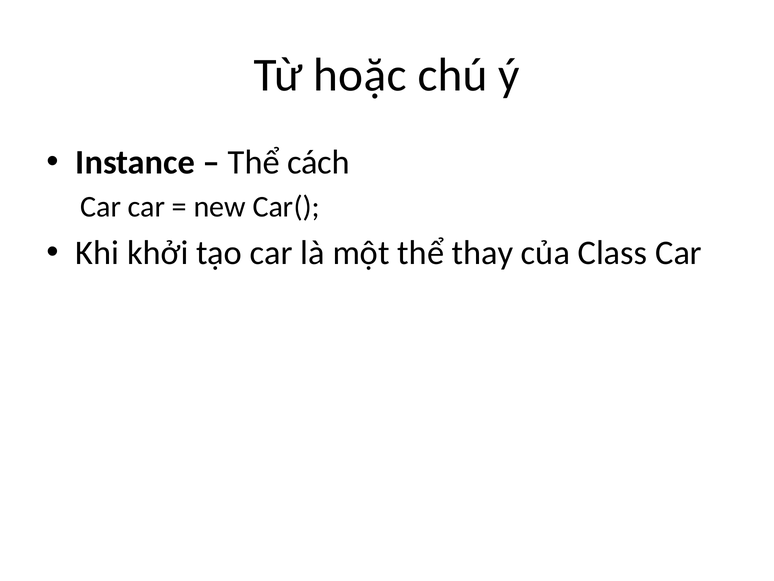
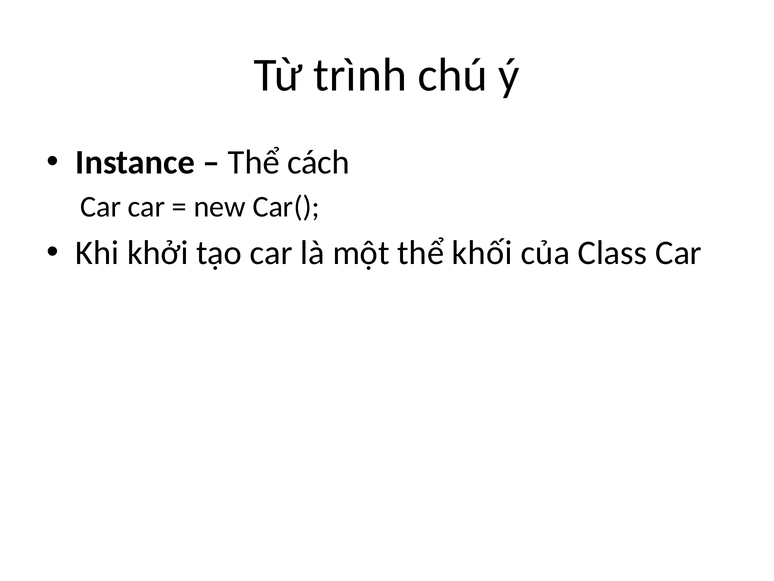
hoặc: hoặc -> trình
thay: thay -> khối
